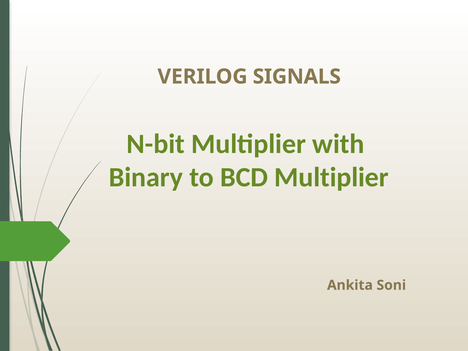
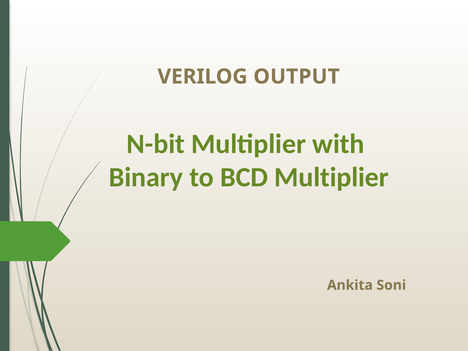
SIGNALS: SIGNALS -> OUTPUT
